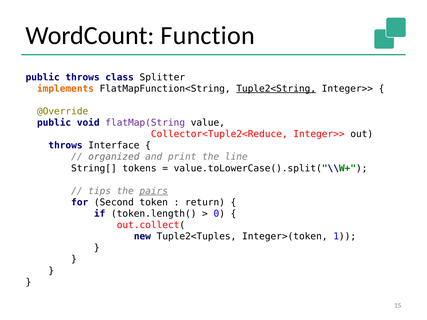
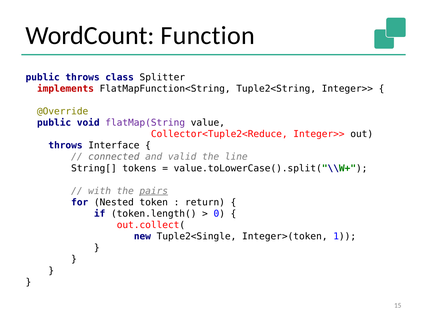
implements colour: orange -> red
Tuple2<String underline: present -> none
organized: organized -> connected
print: print -> valid
tips: tips -> with
Second: Second -> Nested
Tuple2<Tuples: Tuple2<Tuples -> Tuple2<Single
